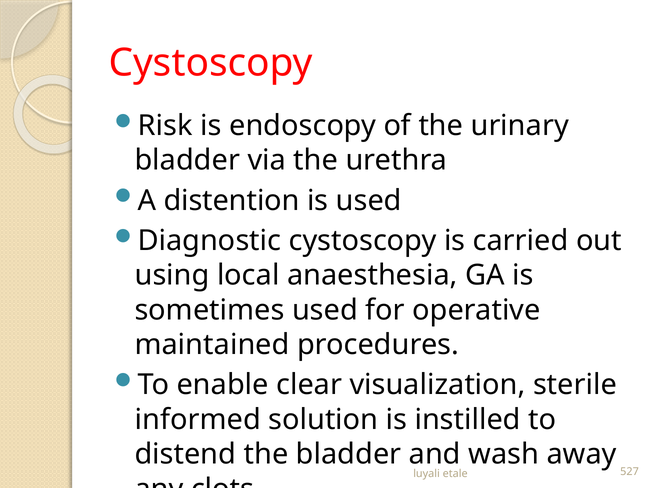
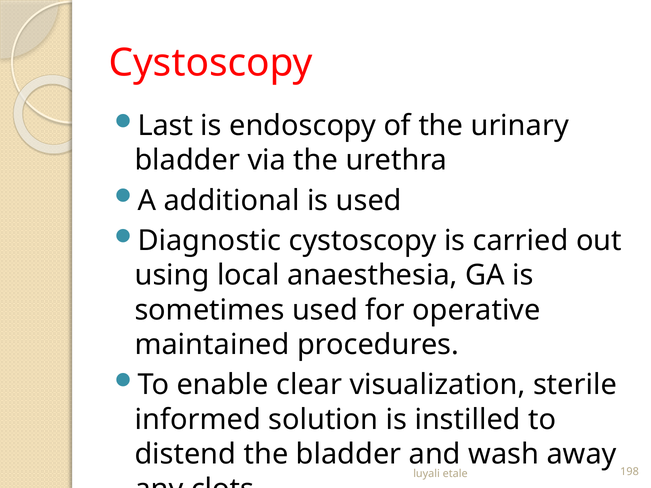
Risk: Risk -> Last
distention: distention -> additional
527: 527 -> 198
